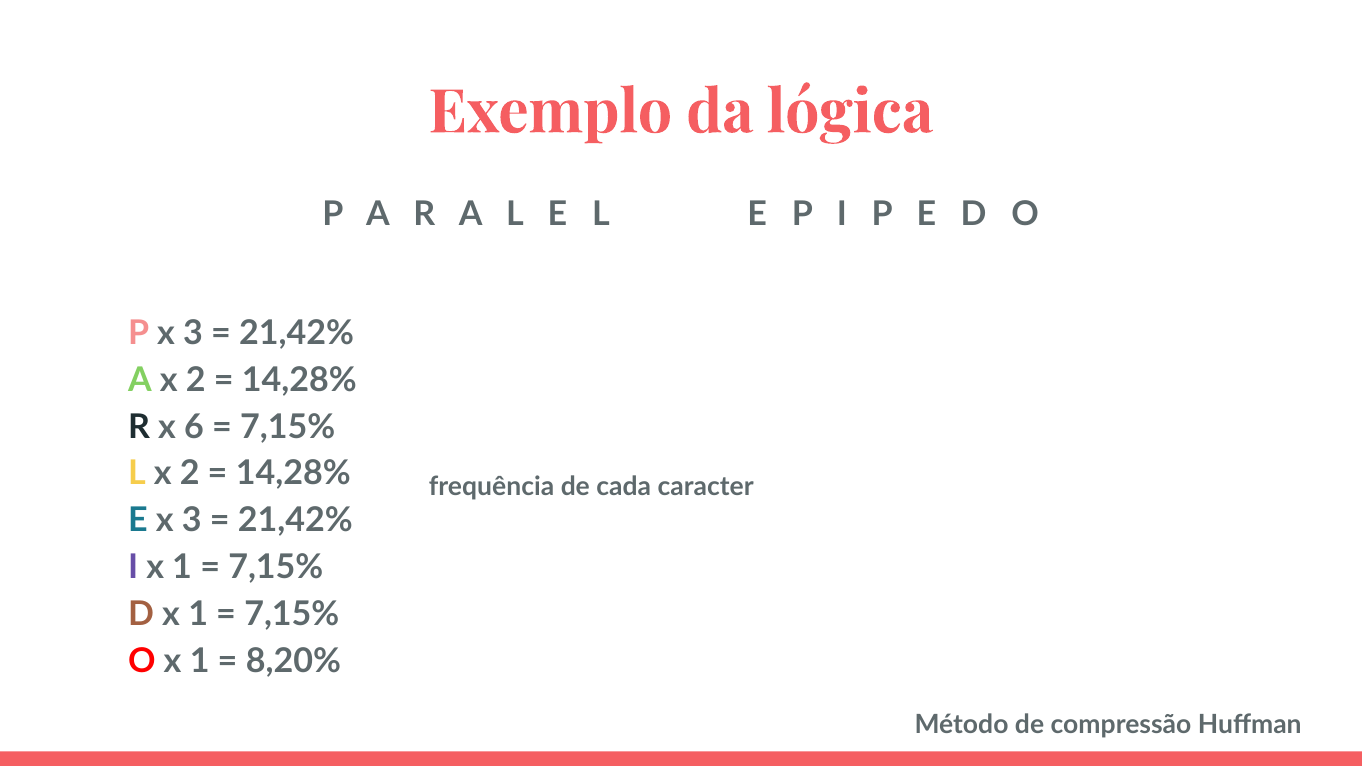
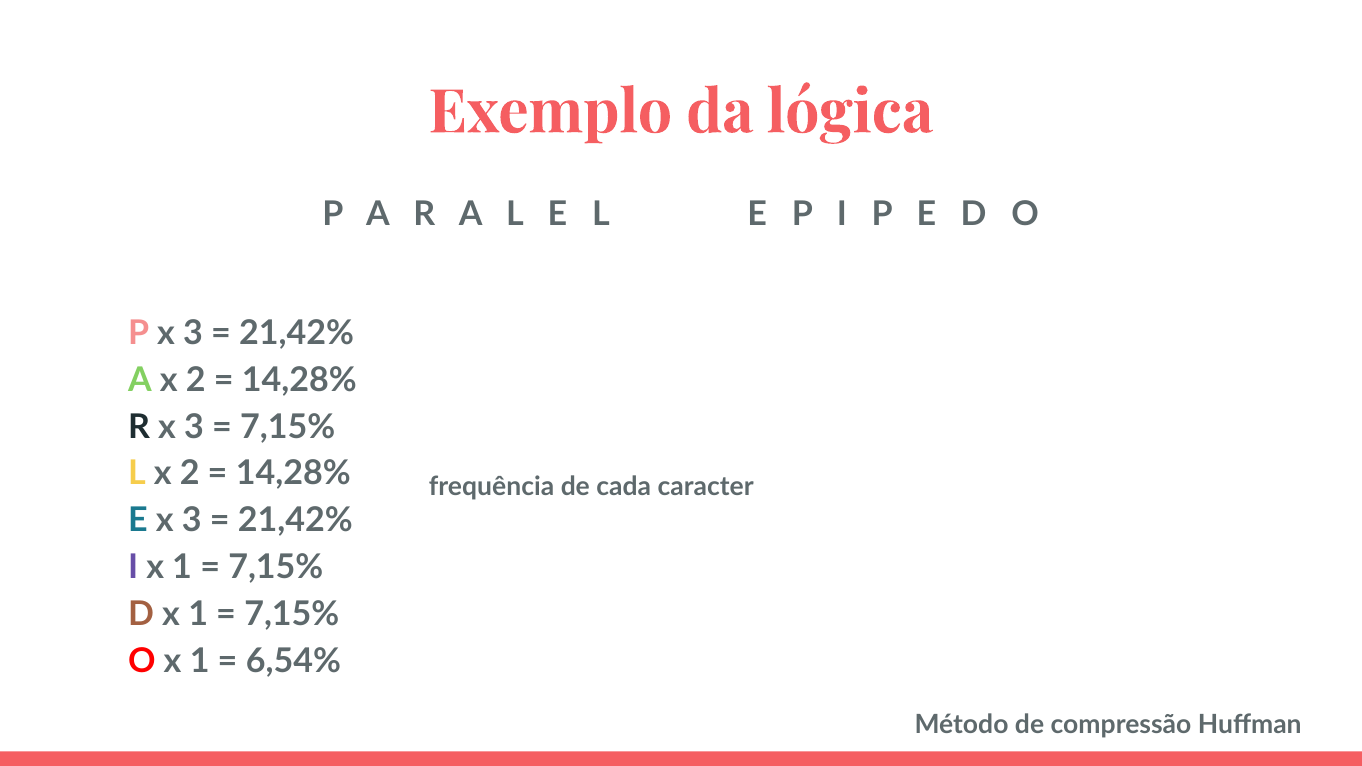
R x 6: 6 -> 3
8,20%: 8,20% -> 6,54%
